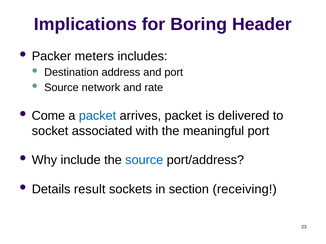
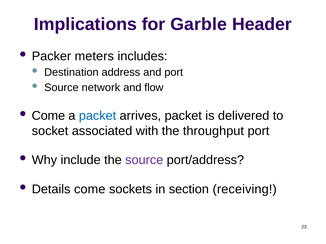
Boring: Boring -> Garble
rate: rate -> flow
meaningful: meaningful -> throughput
source at (144, 160) colour: blue -> purple
Details result: result -> come
